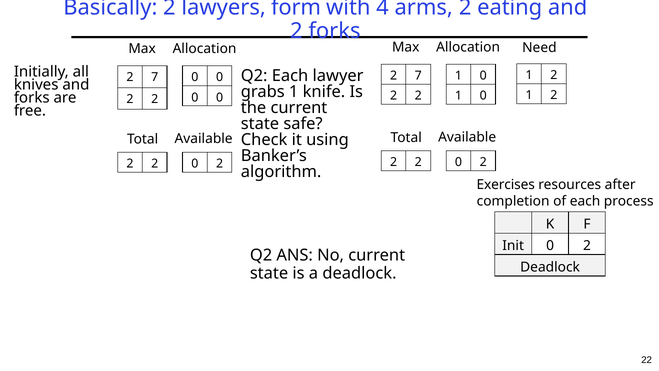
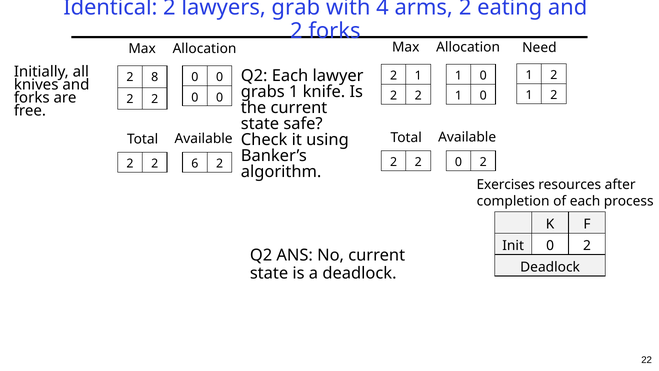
Basically: Basically -> Identical
form: form -> grab
7 at (418, 76): 7 -> 1
7 at (155, 77): 7 -> 8
0 at (195, 164): 0 -> 6
